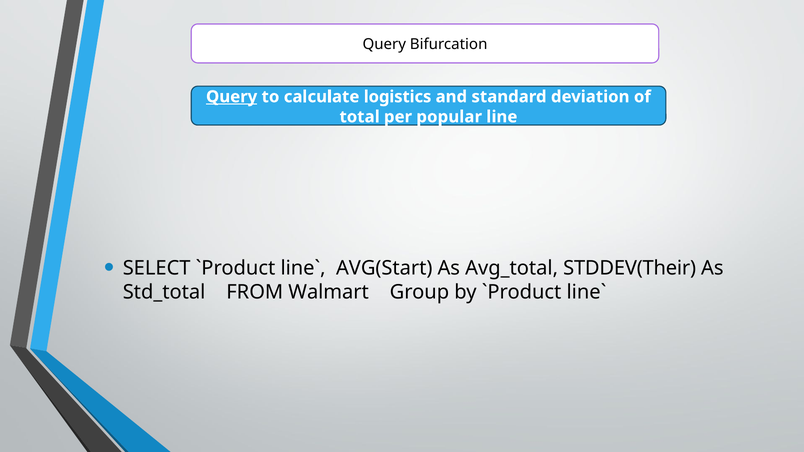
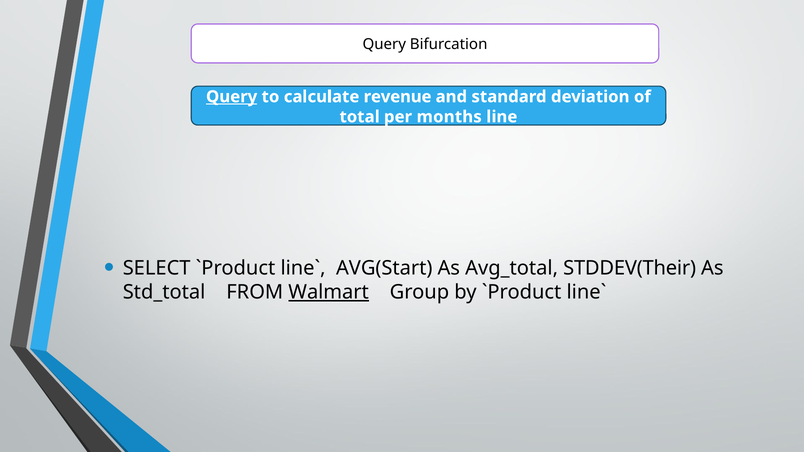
logistics: logistics -> revenue
popular: popular -> months
Walmart underline: none -> present
